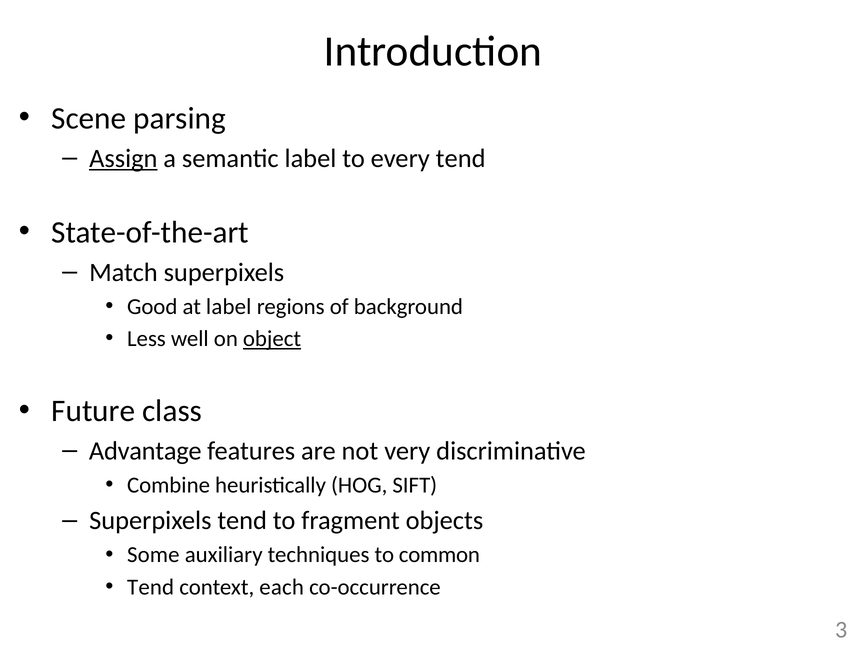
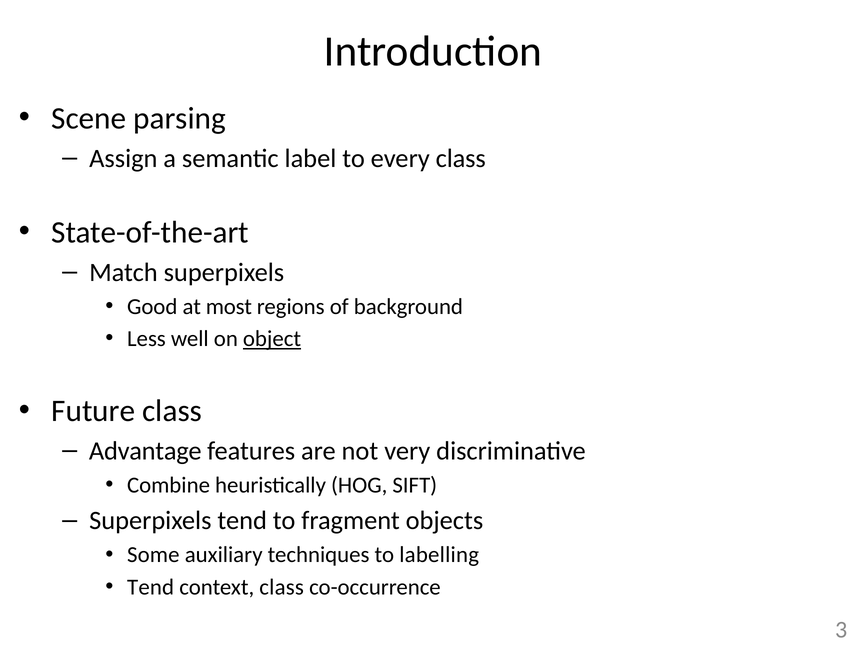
Assign underline: present -> none
every tend: tend -> class
at label: label -> most
common: common -> labelling
context each: each -> class
